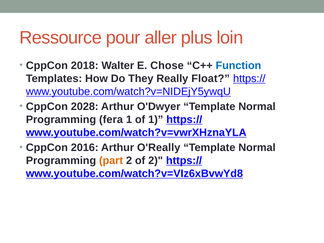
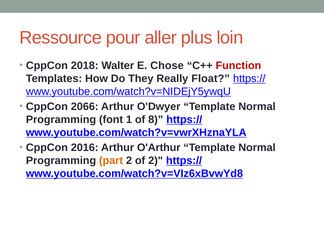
Function colour: blue -> red
2028: 2028 -> 2066
fera: fera -> font
of 1: 1 -> 8
O'Really: O'Really -> O'Arthur
